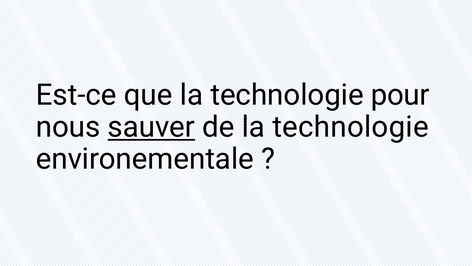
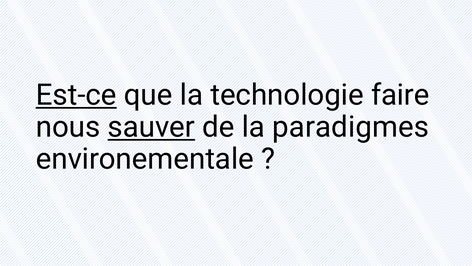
Est-ce underline: none -> present
pour: pour -> faire
de la technologie: technologie -> paradigmes
